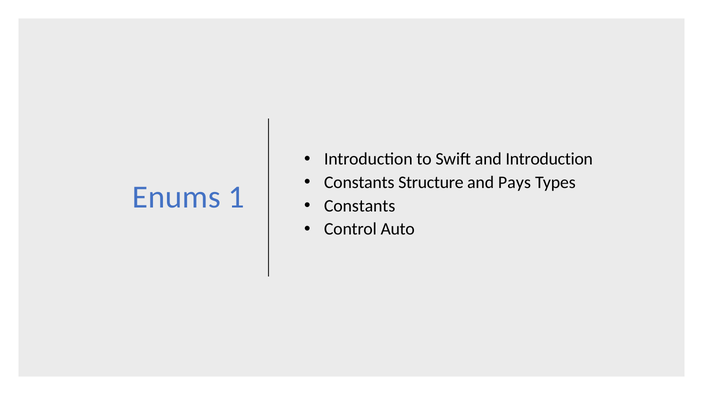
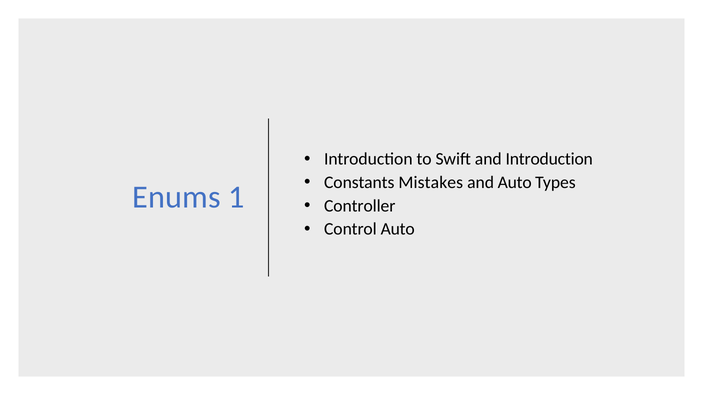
Structure: Structure -> Mistakes
and Pays: Pays -> Auto
Constants at (360, 206): Constants -> Controller
